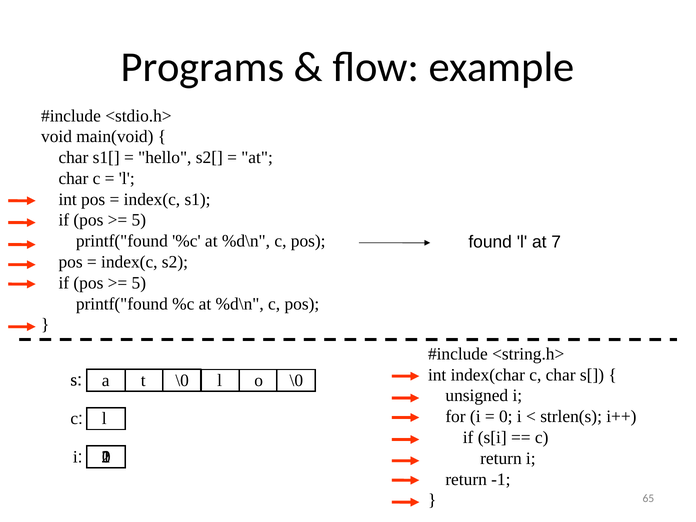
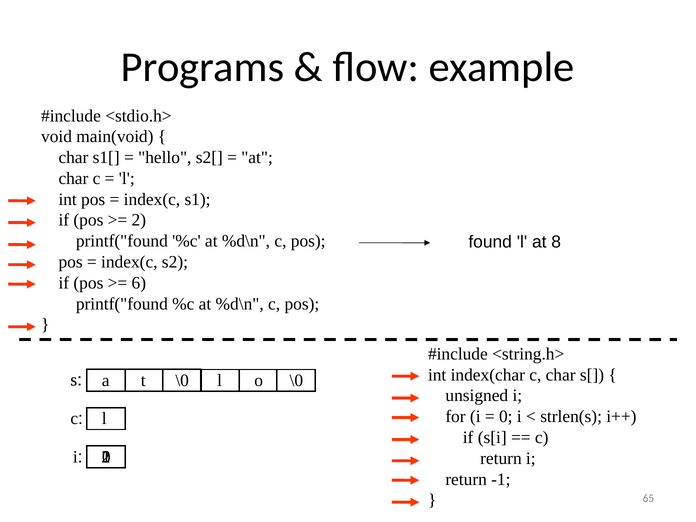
5 at (139, 220): 5 -> 2
7: 7 -> 8
5 at (139, 283): 5 -> 6
